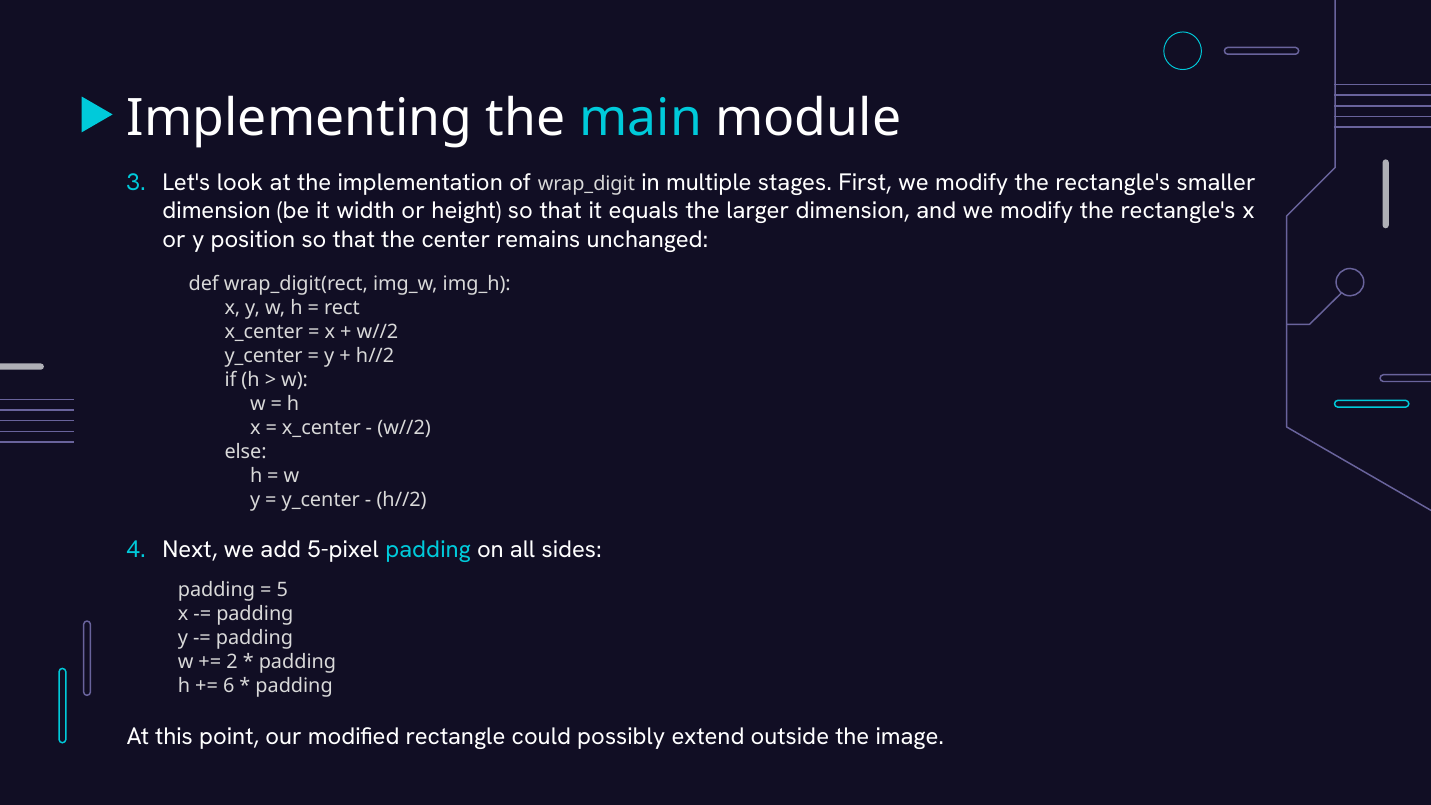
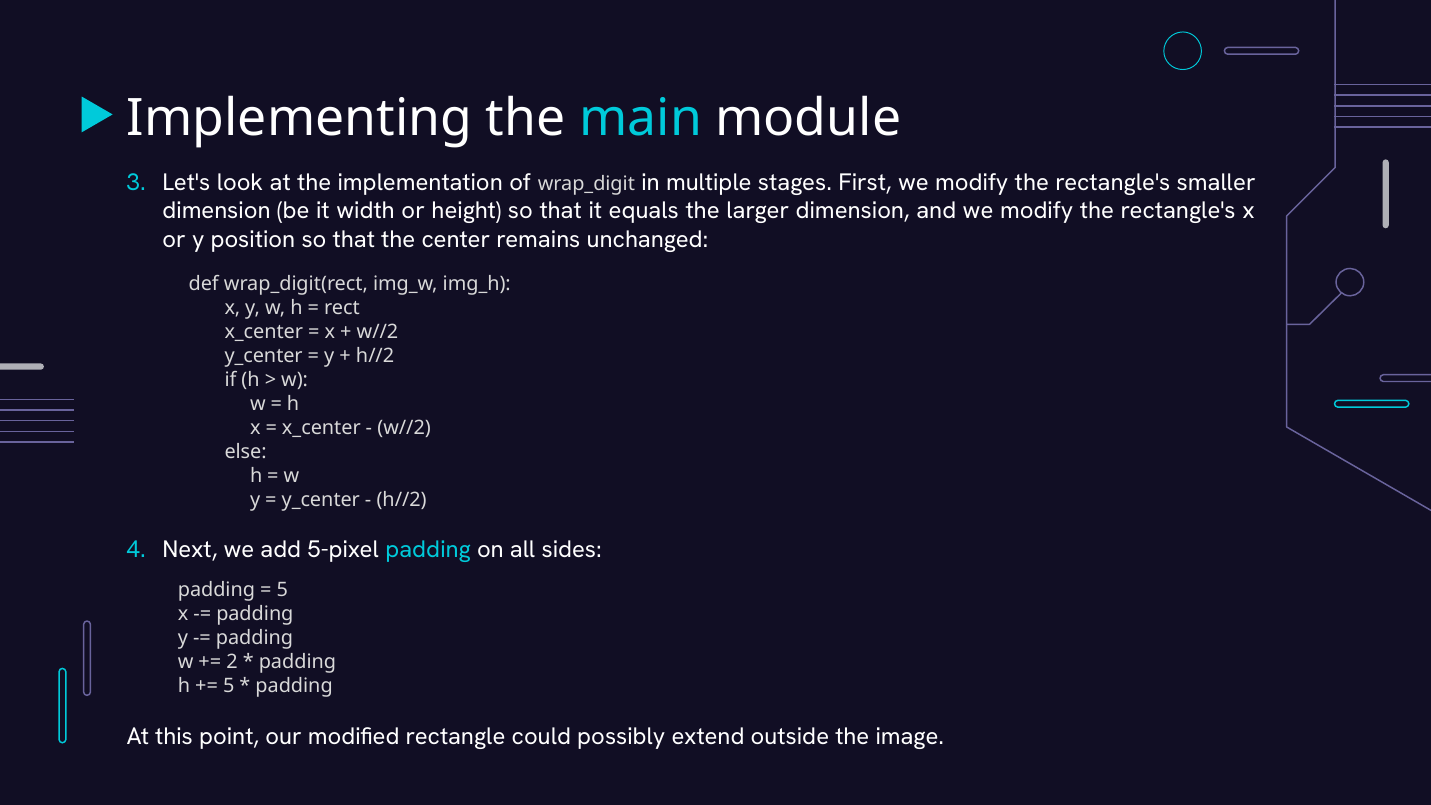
6 at (229, 686): 6 -> 5
